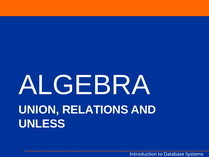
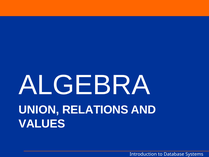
UNLESS: UNLESS -> VALUES
